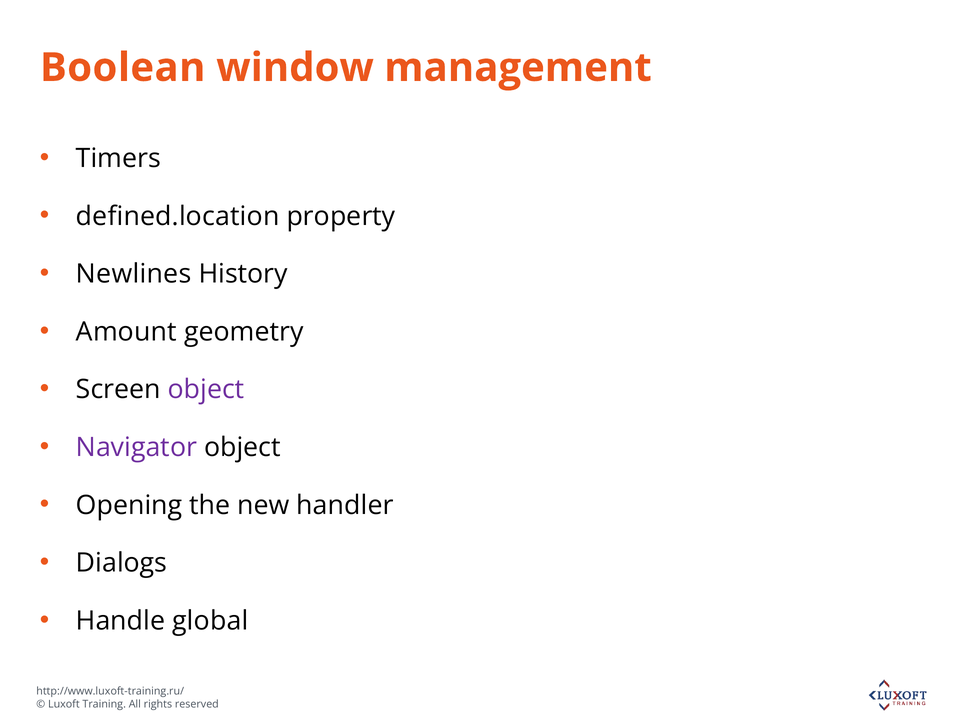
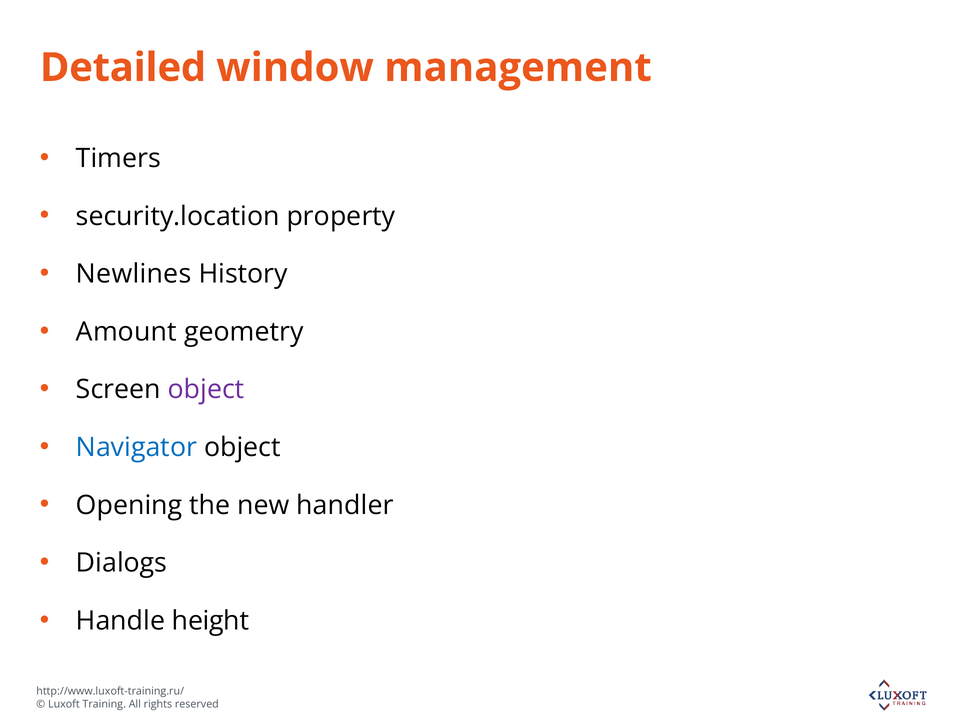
Boolean: Boolean -> Detailed
defined.location: defined.location -> security.location
Navigator colour: purple -> blue
global: global -> height
